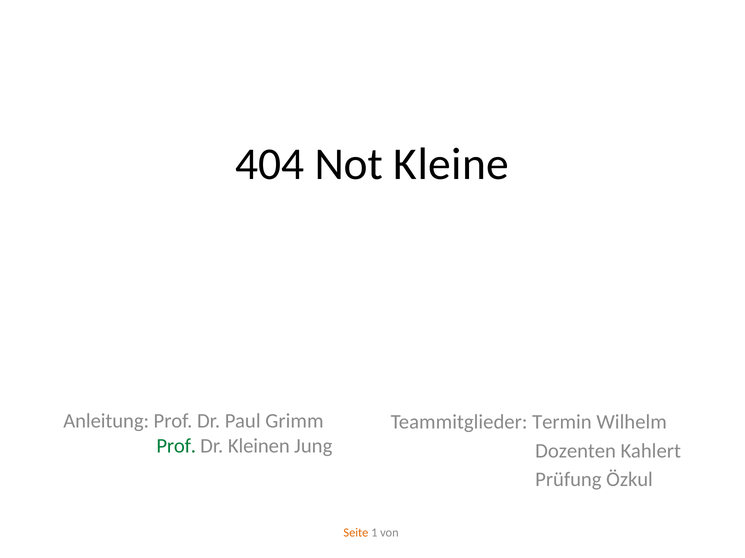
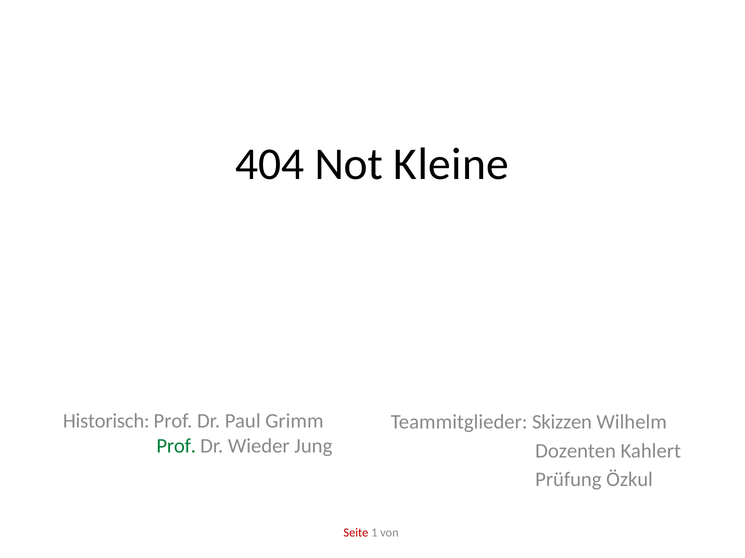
Anleitung: Anleitung -> Historisch
Termin: Termin -> Skizzen
Kleinen: Kleinen -> Wieder
Seite colour: orange -> red
